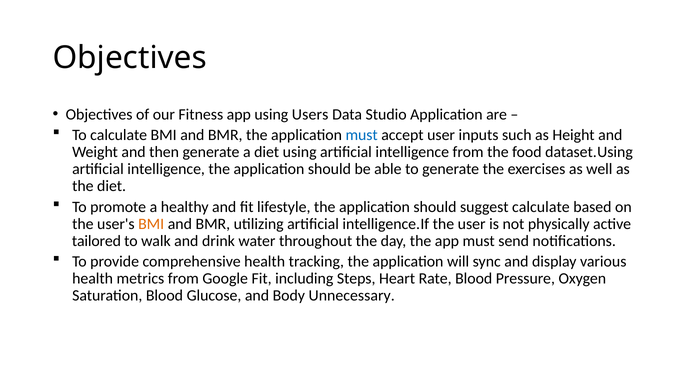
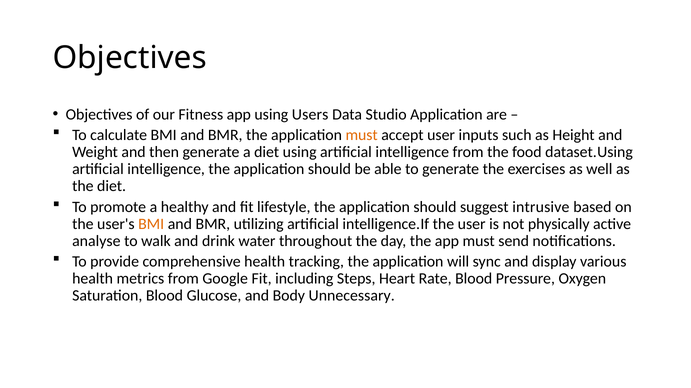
must at (362, 135) colour: blue -> orange
suggest calculate: calculate -> intrusive
tailored: tailored -> analyse
